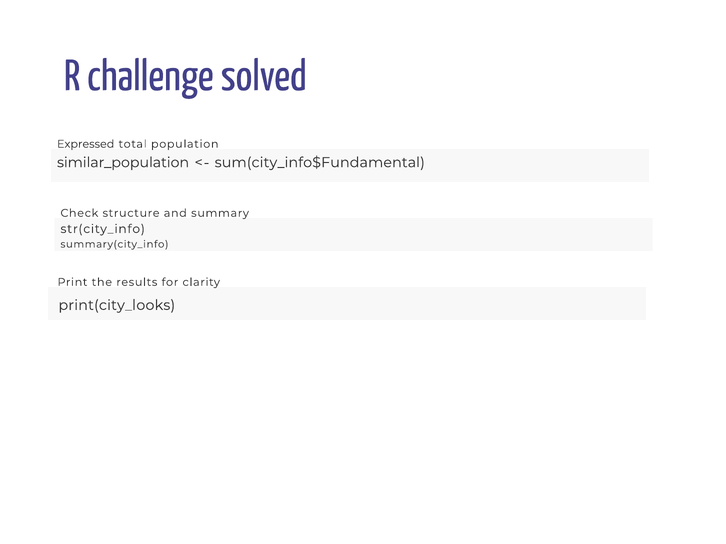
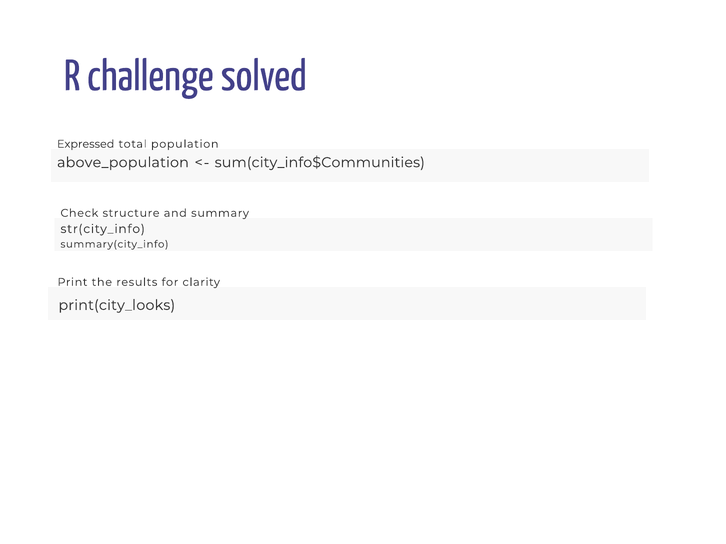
similar_population: similar_population -> above_population
sum(city_info$Fundamental: sum(city_info$Fundamental -> sum(city_info$Communities
